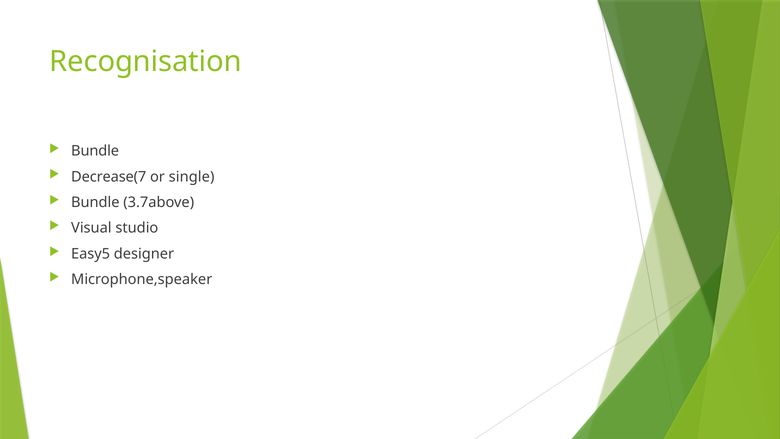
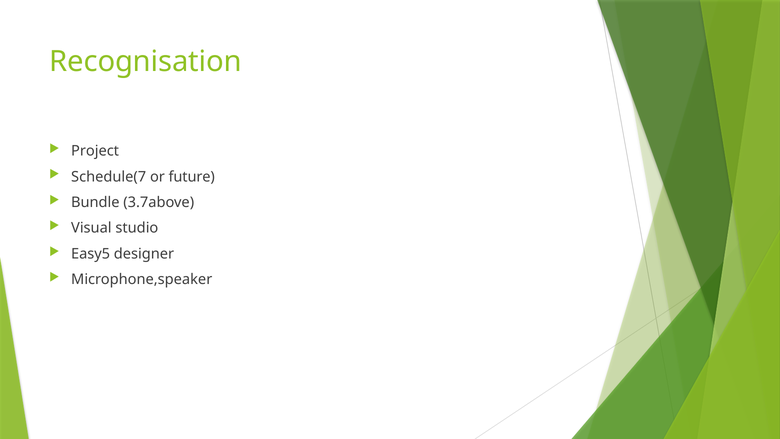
Bundle at (95, 151): Bundle -> Project
Decrease(7: Decrease(7 -> Schedule(7
single: single -> future
